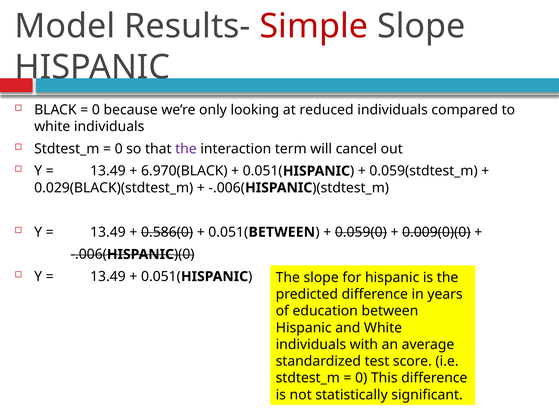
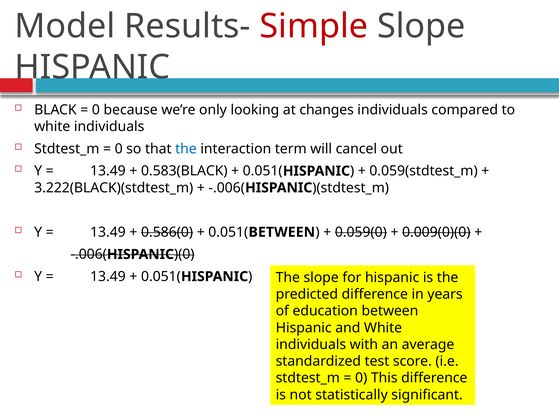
reduced: reduced -> changes
the at (186, 149) colour: purple -> blue
6.970(BLACK: 6.970(BLACK -> 0.583(BLACK
0.029(BLACK)(stdtest_m: 0.029(BLACK)(stdtest_m -> 3.222(BLACK)(stdtest_m
